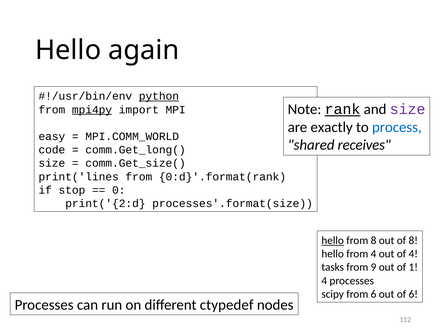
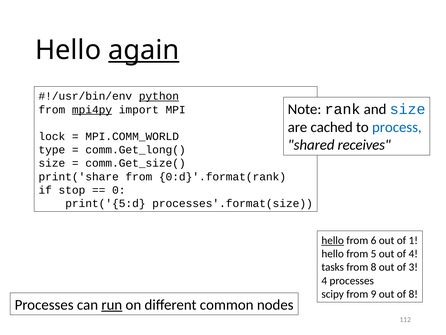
again underline: none -> present
rank underline: present -> none
size at (408, 109) colour: purple -> blue
exactly: exactly -> cached
easy: easy -> lock
code: code -> type
print('lines: print('lines -> print('share
print('{2:d: print('{2:d -> print('{5:d
from 8: 8 -> 6
of 8: 8 -> 1
from 4: 4 -> 5
from 9: 9 -> 8
1: 1 -> 3
from 6: 6 -> 9
of 6: 6 -> 8
run underline: none -> present
ctypedef: ctypedef -> common
